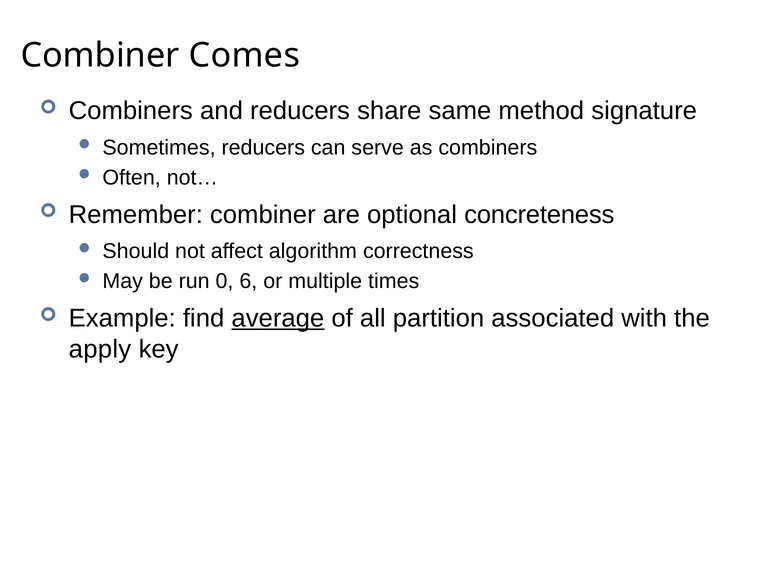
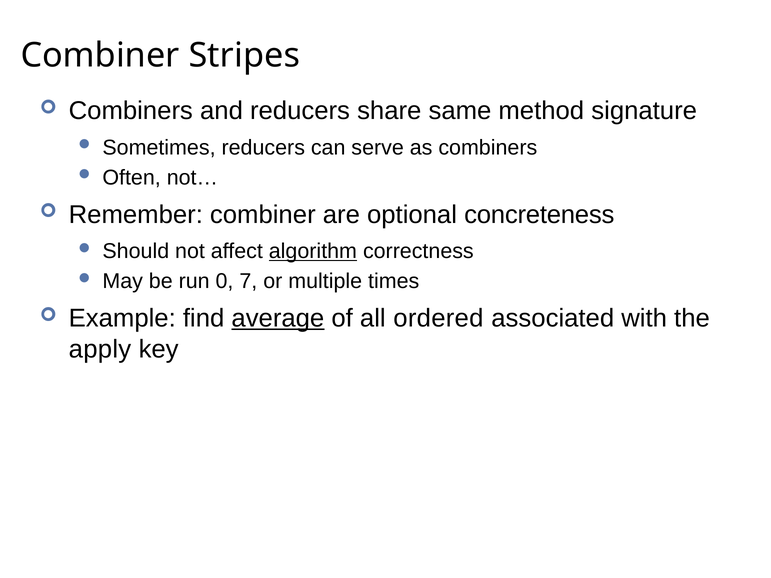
Comes: Comes -> Stripes
algorithm underline: none -> present
6: 6 -> 7
partition: partition -> ordered
